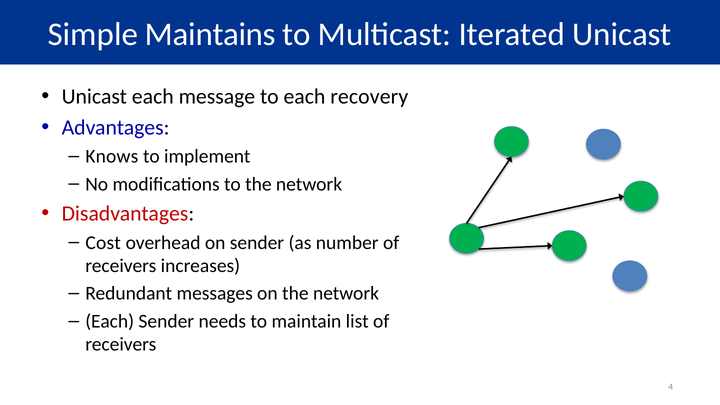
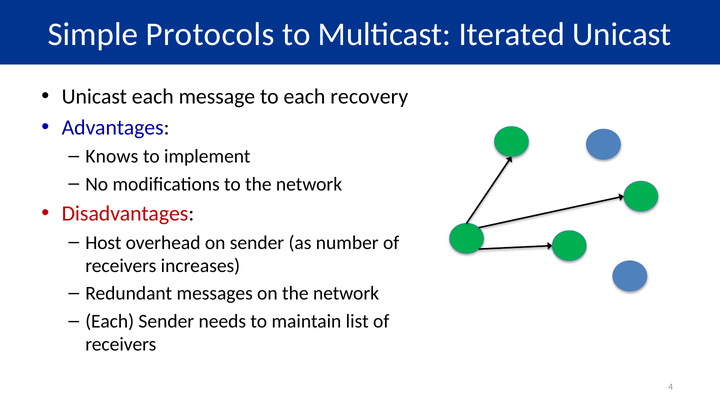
Maintains: Maintains -> Protocols
Cost: Cost -> Host
